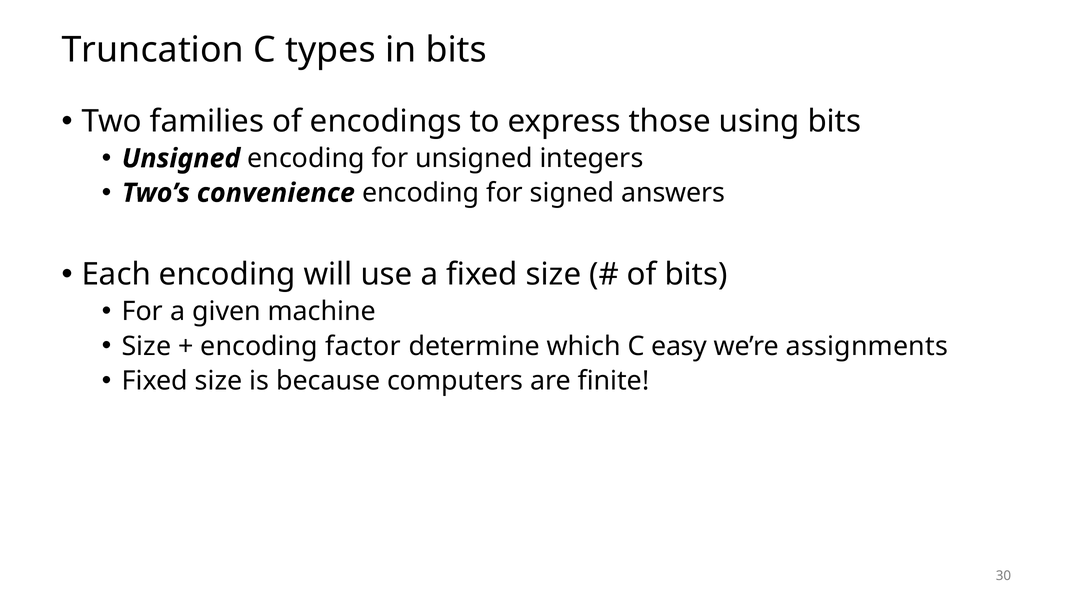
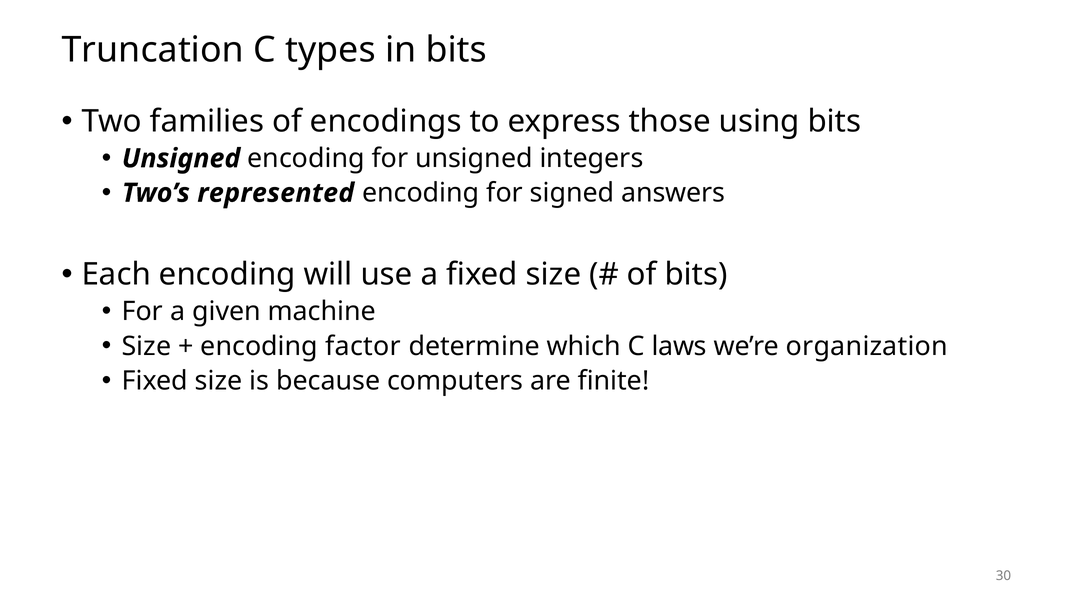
convenience: convenience -> represented
easy: easy -> laws
assignments: assignments -> organization
